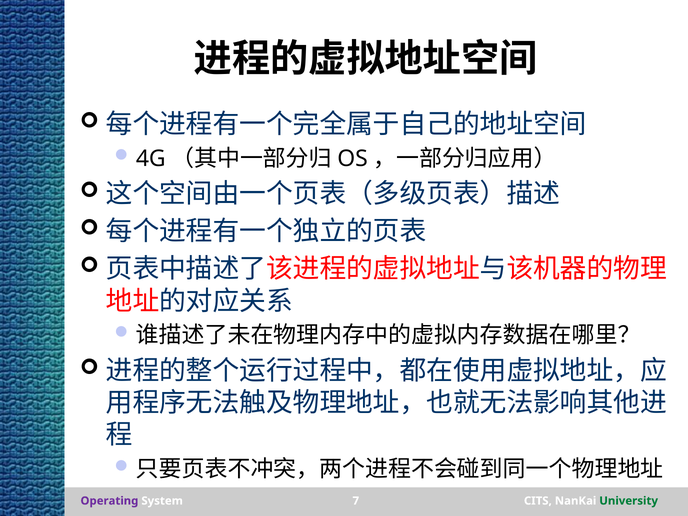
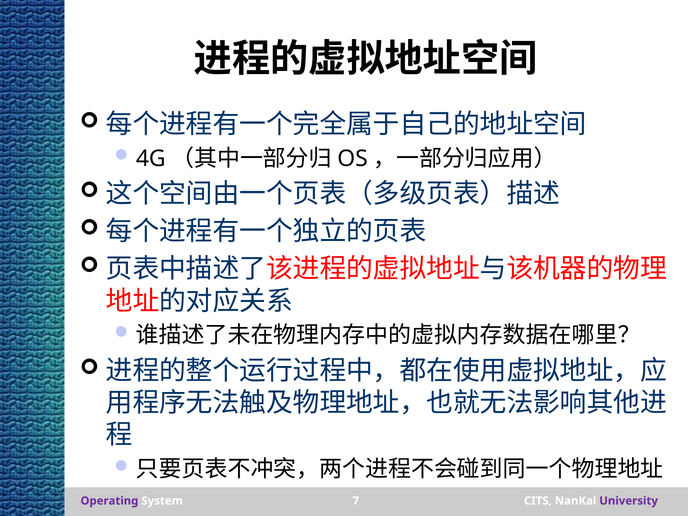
University colour: green -> purple
